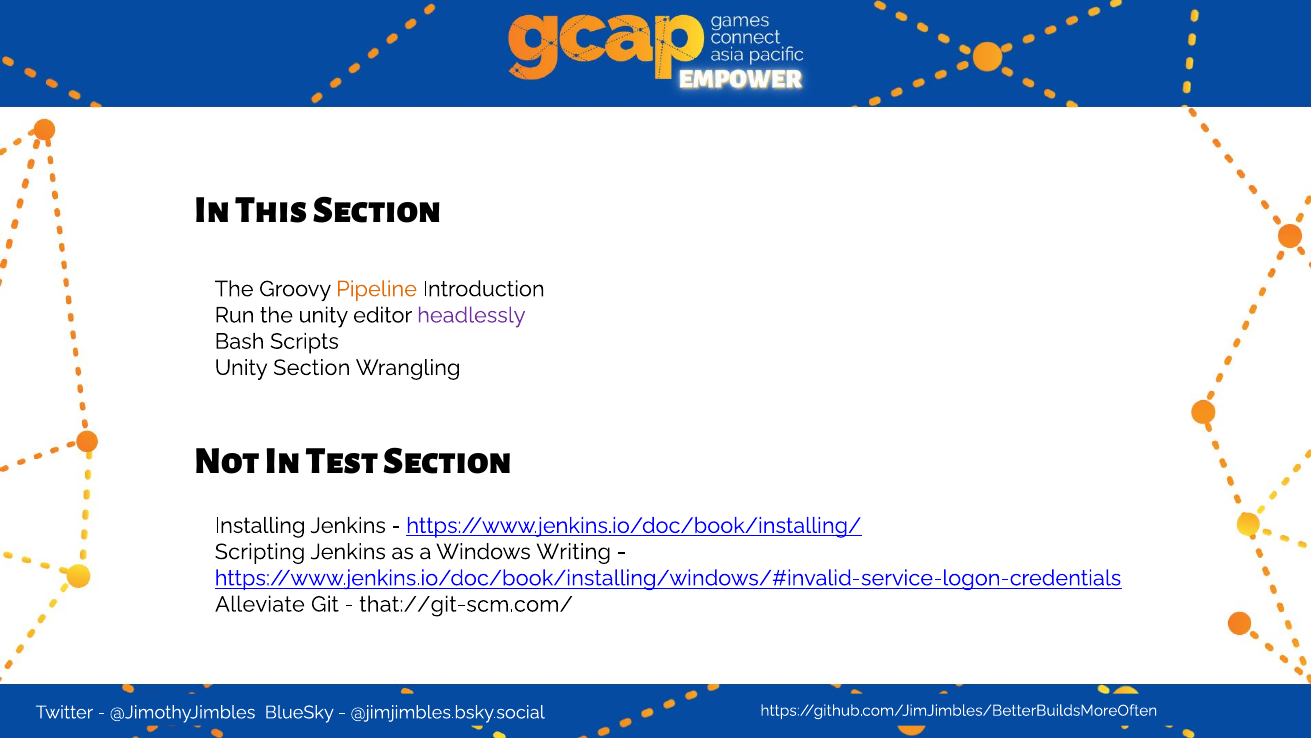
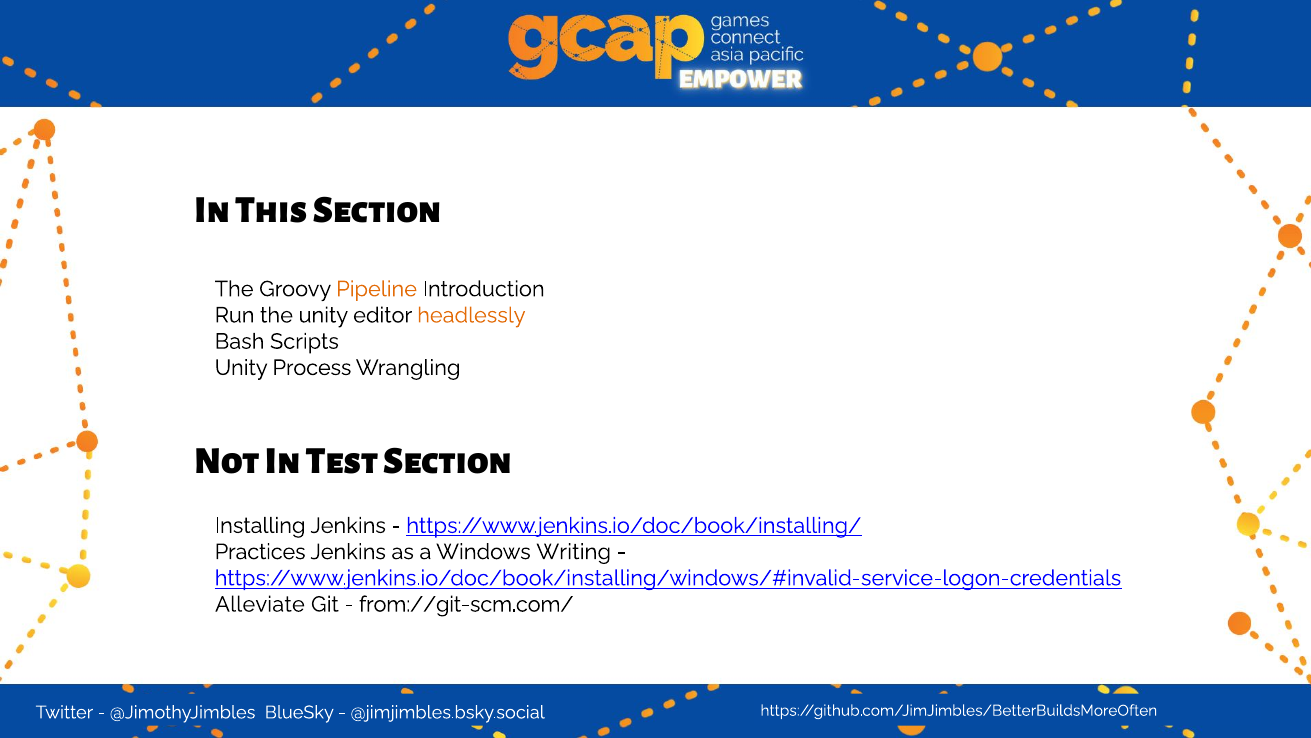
headlessly colour: purple -> orange
Unity Section: Section -> Process
Scripting: Scripting -> Practices
that://git-scm.com/: that://git-scm.com/ -> from://git-scm.com/
